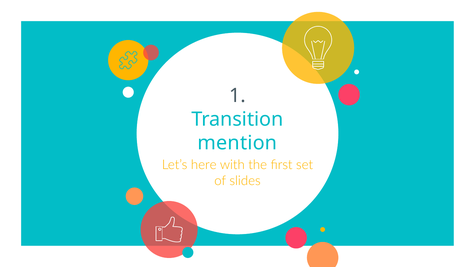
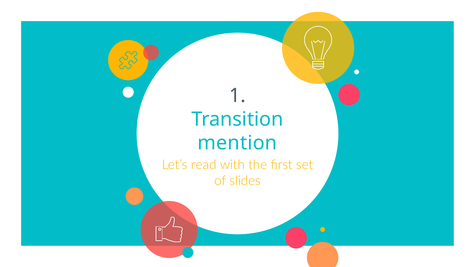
here: here -> read
